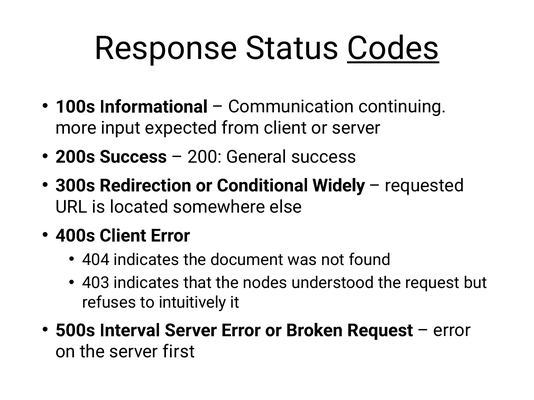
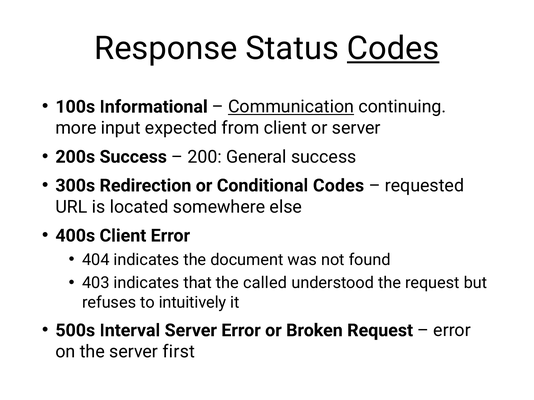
Communication underline: none -> present
Conditional Widely: Widely -> Codes
nodes: nodes -> called
